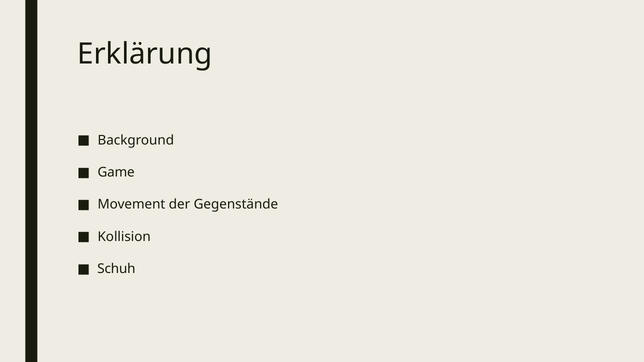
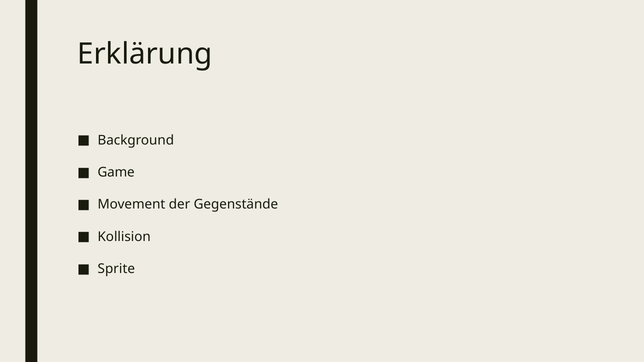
Schuh: Schuh -> Sprite
